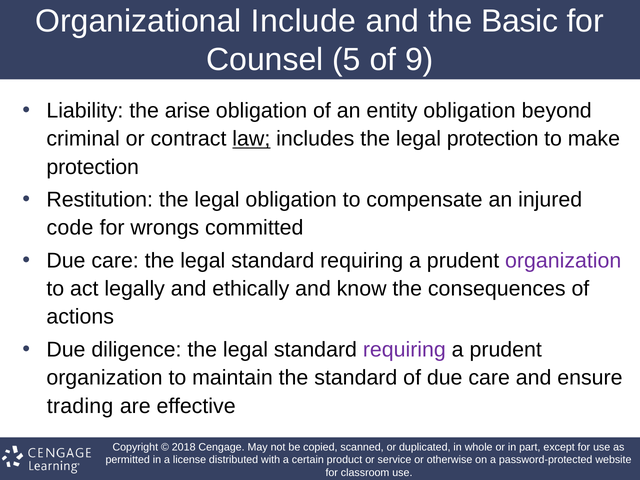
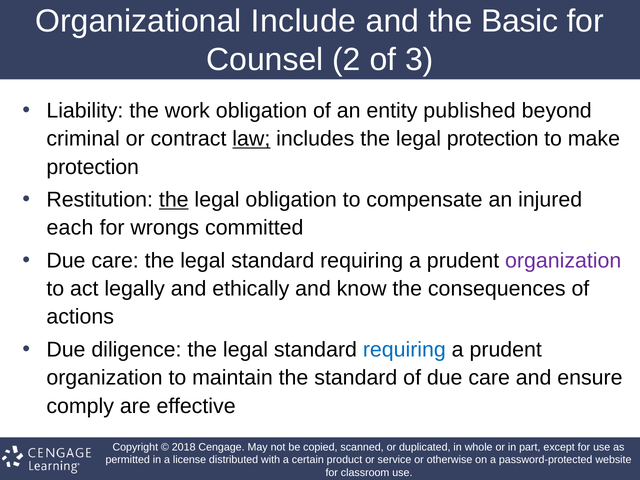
5: 5 -> 2
9: 9 -> 3
arise: arise -> work
entity obligation: obligation -> published
the at (174, 200) underline: none -> present
code: code -> each
requiring at (404, 350) colour: purple -> blue
trading: trading -> comply
